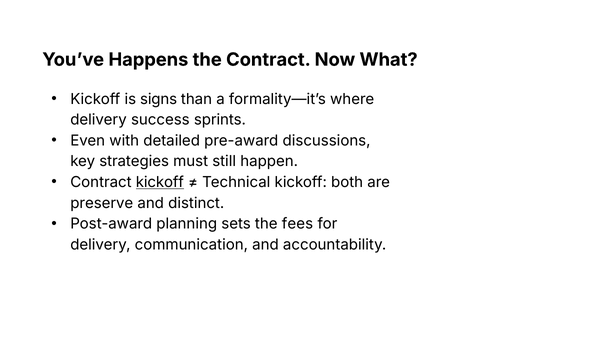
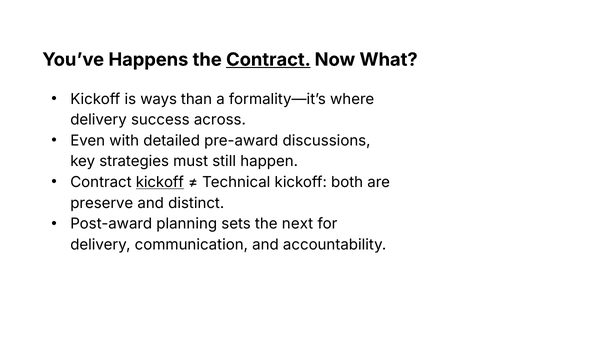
Contract at (268, 60) underline: none -> present
signs: signs -> ways
sprints: sprints -> across
fees: fees -> next
